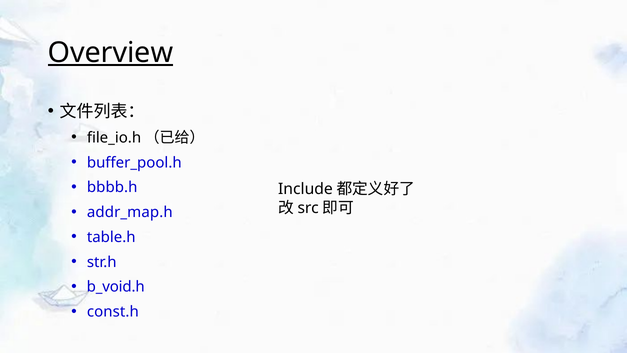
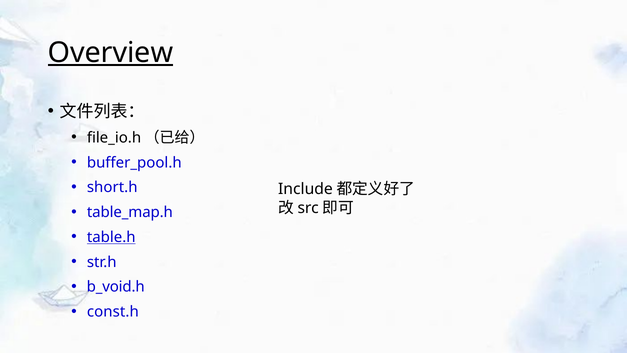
bbbb.h: bbbb.h -> short.h
addr_map.h: addr_map.h -> table_map.h
table.h underline: none -> present
